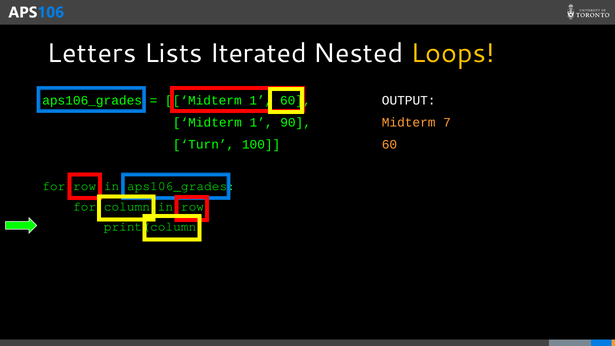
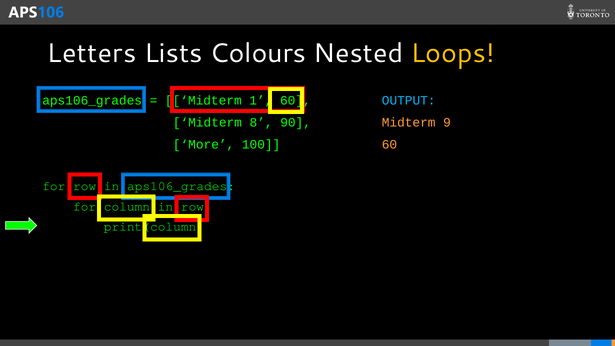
Iterated: Iterated -> Colours
OUTPUT colour: white -> light blue
1 at (261, 122): 1 -> 8
7: 7 -> 9
Turn: Turn -> More
